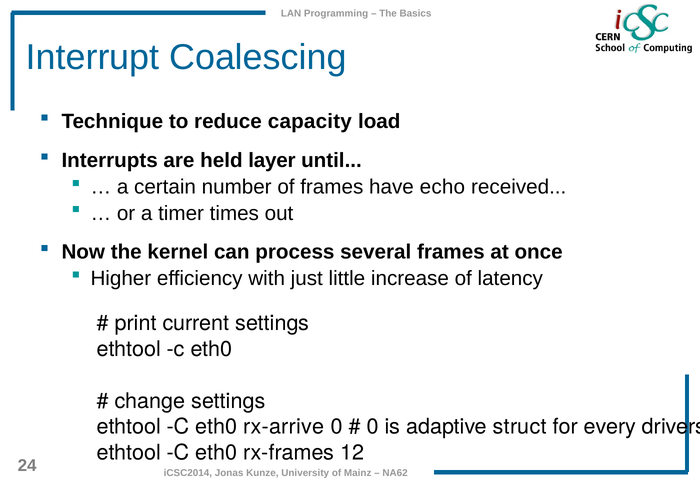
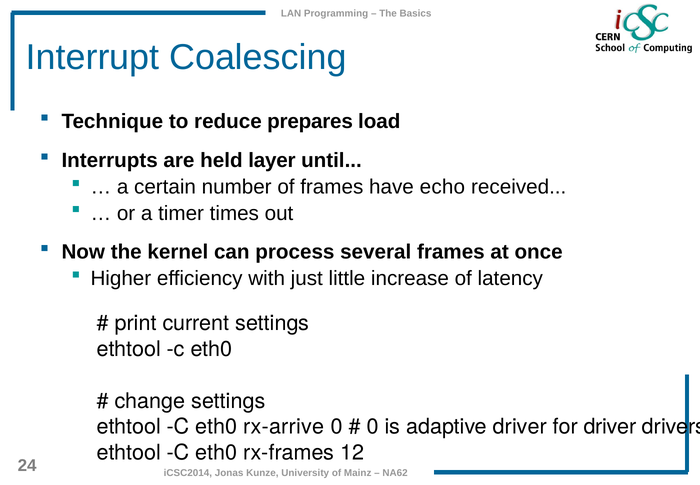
capacity: capacity -> prepares
adaptive struct: struct -> driver
for every: every -> driver
